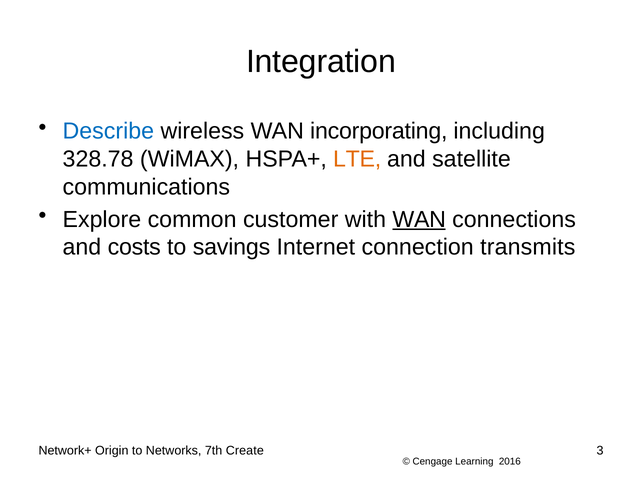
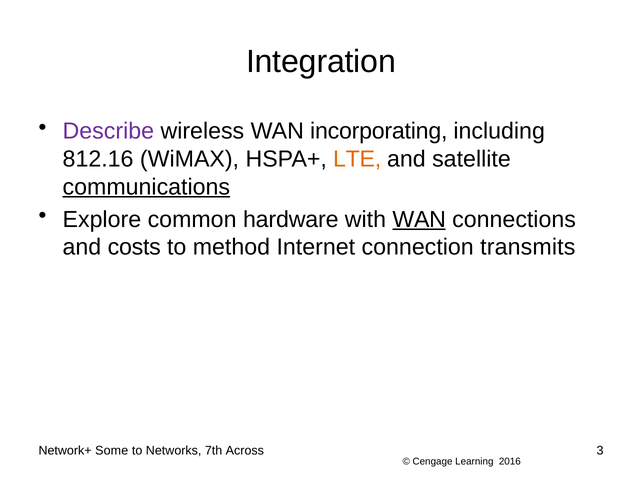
Describe colour: blue -> purple
328.78: 328.78 -> 812.16
communications underline: none -> present
customer: customer -> hardware
savings: savings -> method
Origin: Origin -> Some
Create: Create -> Across
